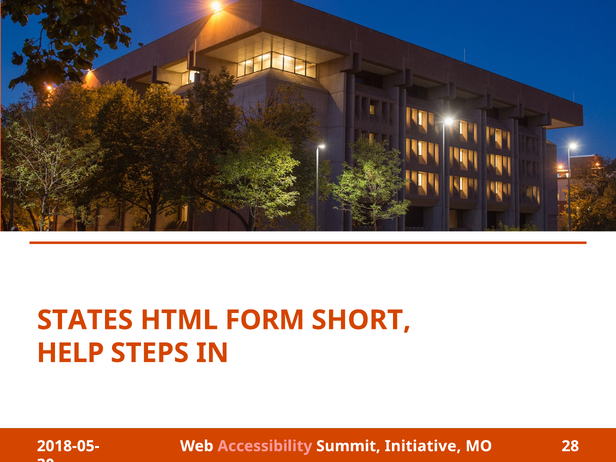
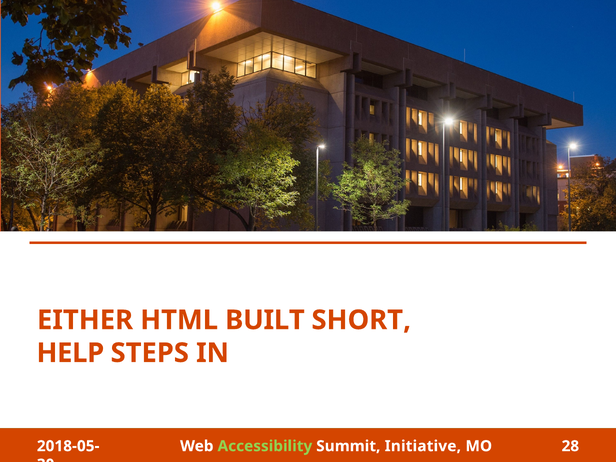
STATES: STATES -> EITHER
FORM: FORM -> BUILT
Accessibility colour: pink -> light green
